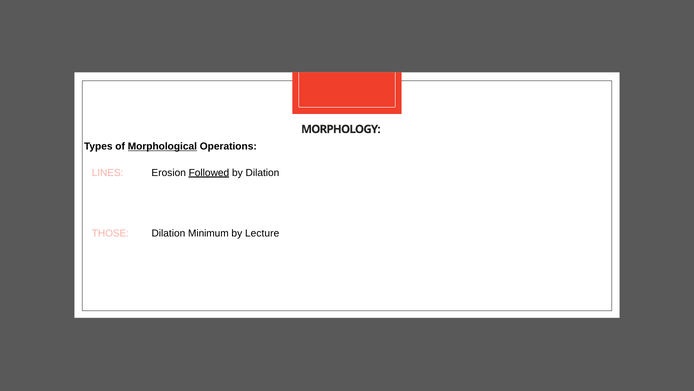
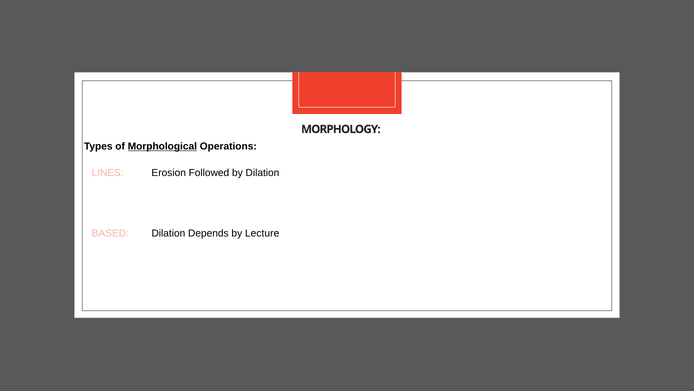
Followed underline: present -> none
THOSE: THOSE -> BASED
Minimum: Minimum -> Depends
